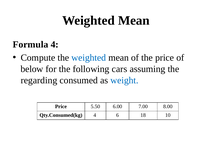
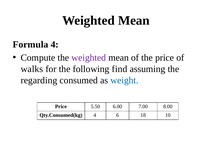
weighted at (89, 58) colour: blue -> purple
below: below -> walks
cars: cars -> find
